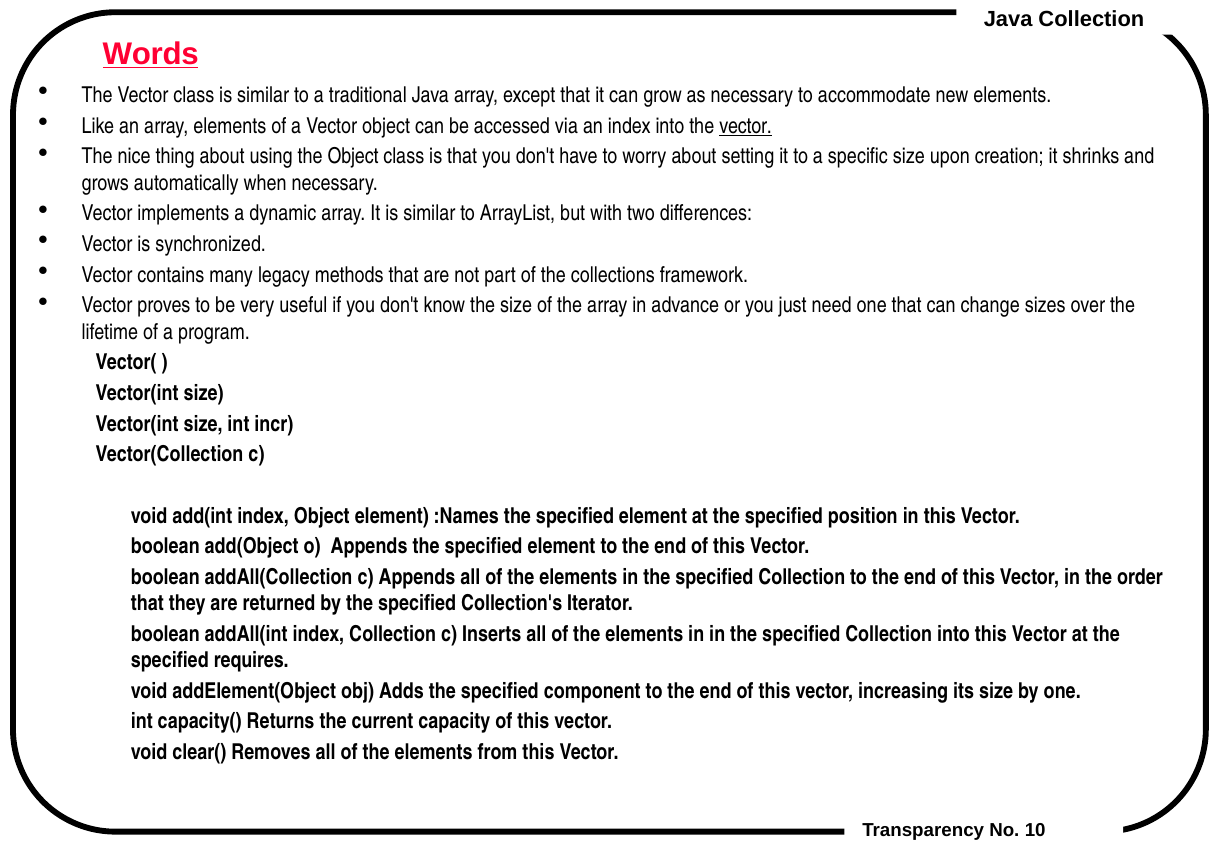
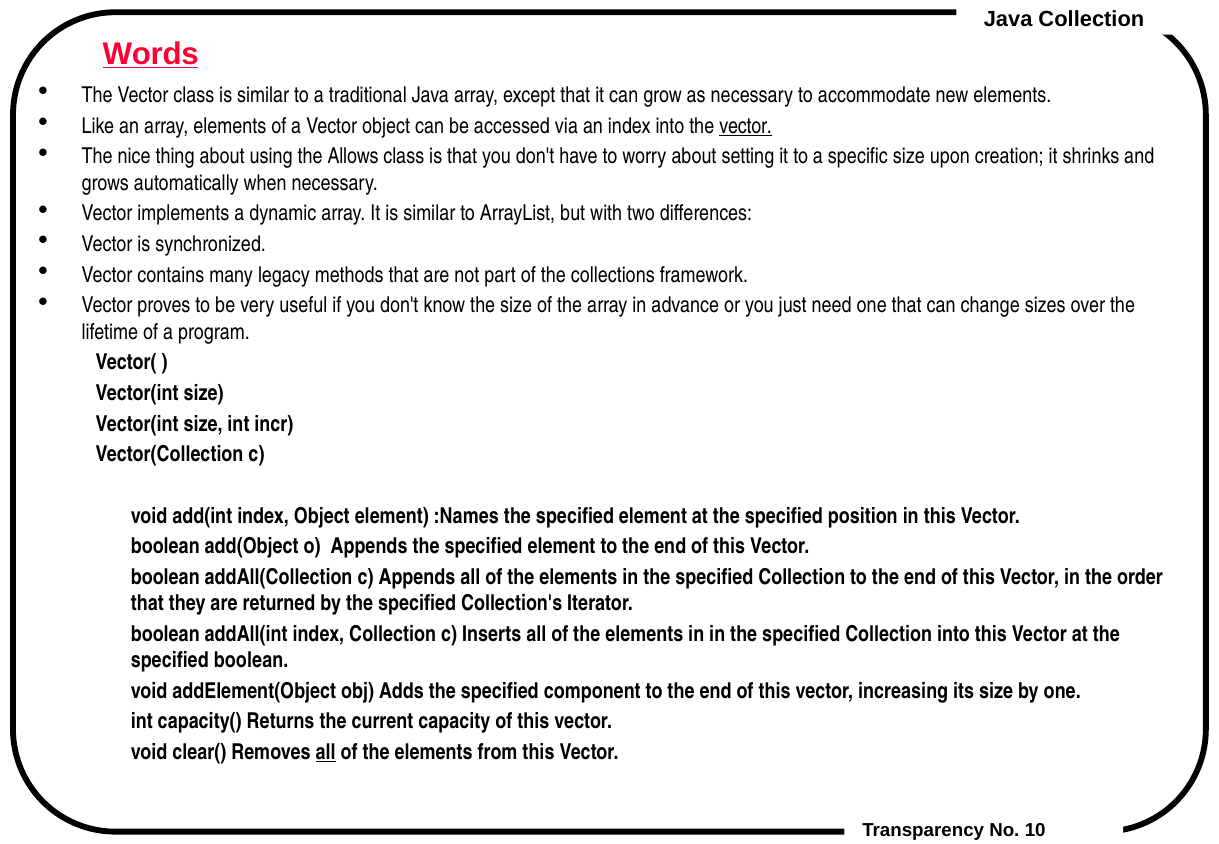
the Object: Object -> Allows
specified requires: requires -> boolean
all at (326, 752) underline: none -> present
